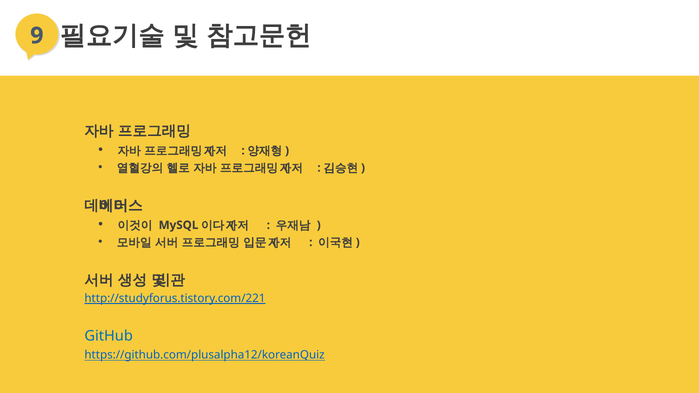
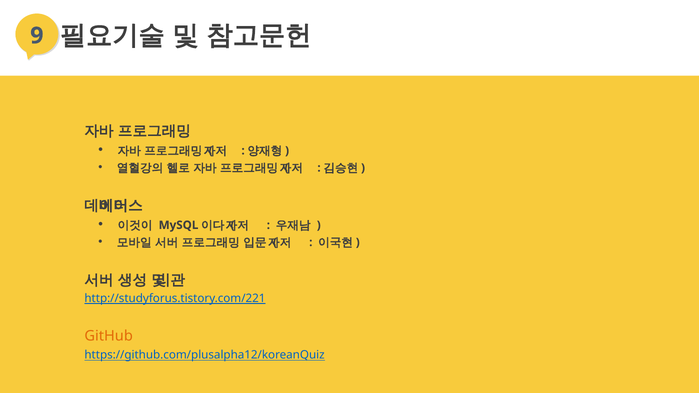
GitHub colour: blue -> orange
